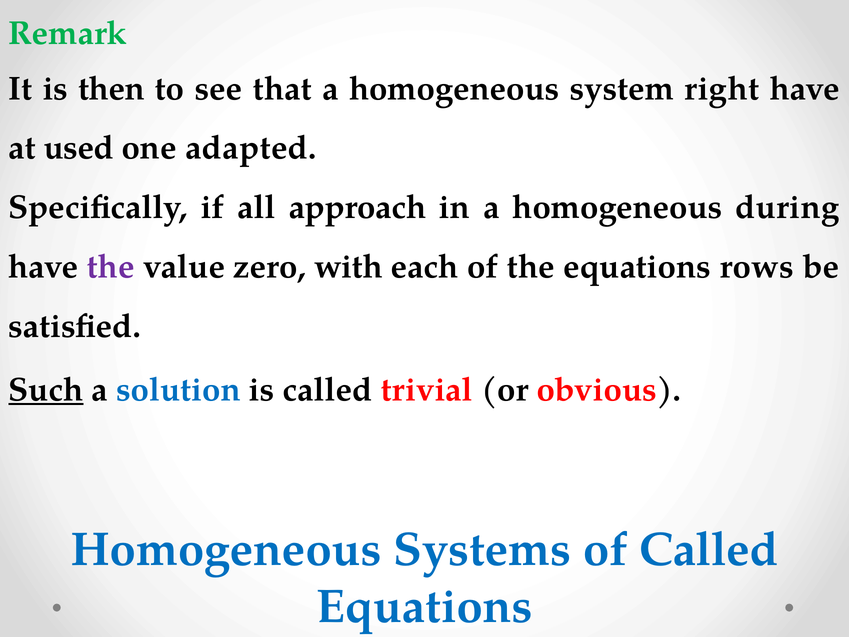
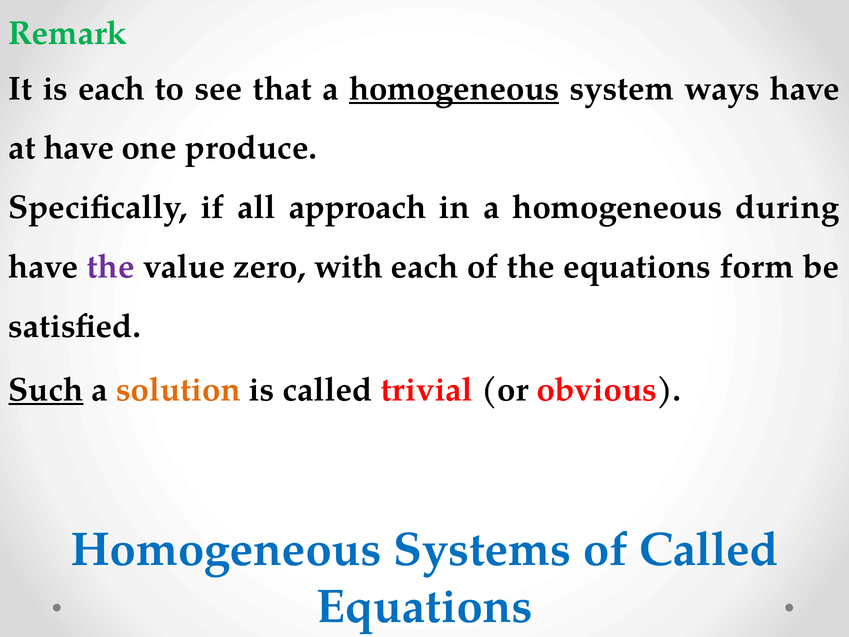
is then: then -> each
homogeneous at (454, 89) underline: none -> present
right: right -> ways
at used: used -> have
adapted: adapted -> produce
rows: rows -> form
solution colour: blue -> orange
